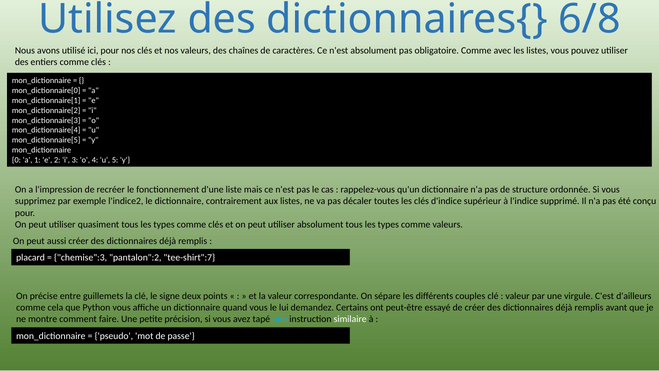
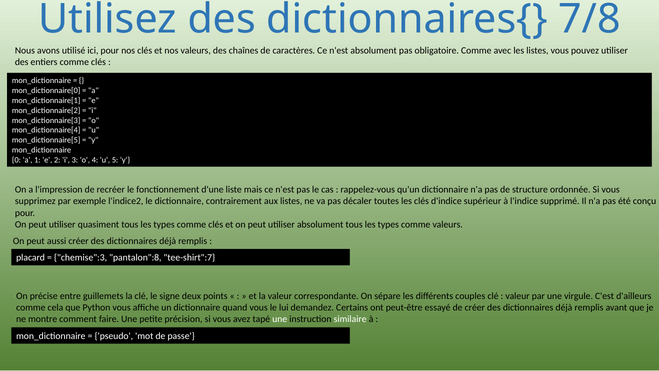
6/8: 6/8 -> 7/8
pantalon":2: pantalon":2 -> pantalon":8
une at (280, 319) colour: light blue -> white
